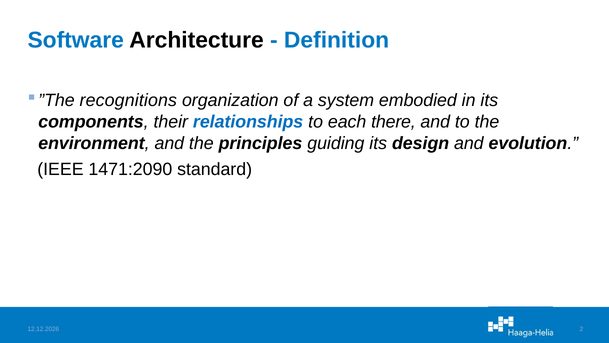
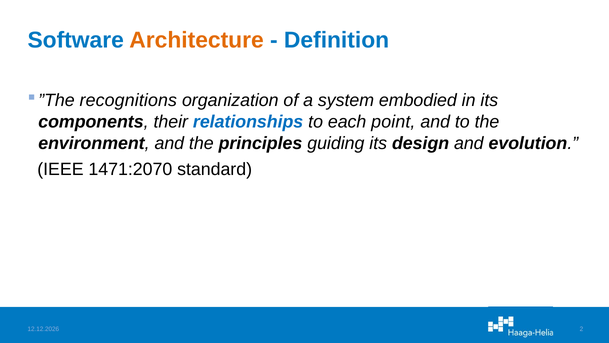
Architecture colour: black -> orange
there: there -> point
1471:2090: 1471:2090 -> 1471:2070
